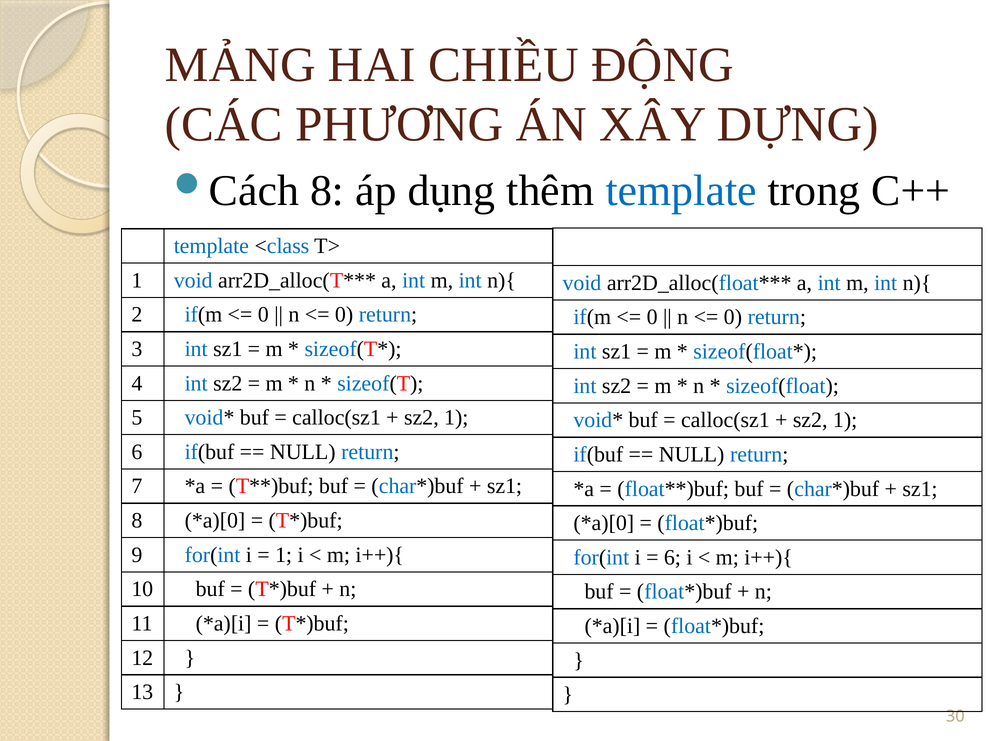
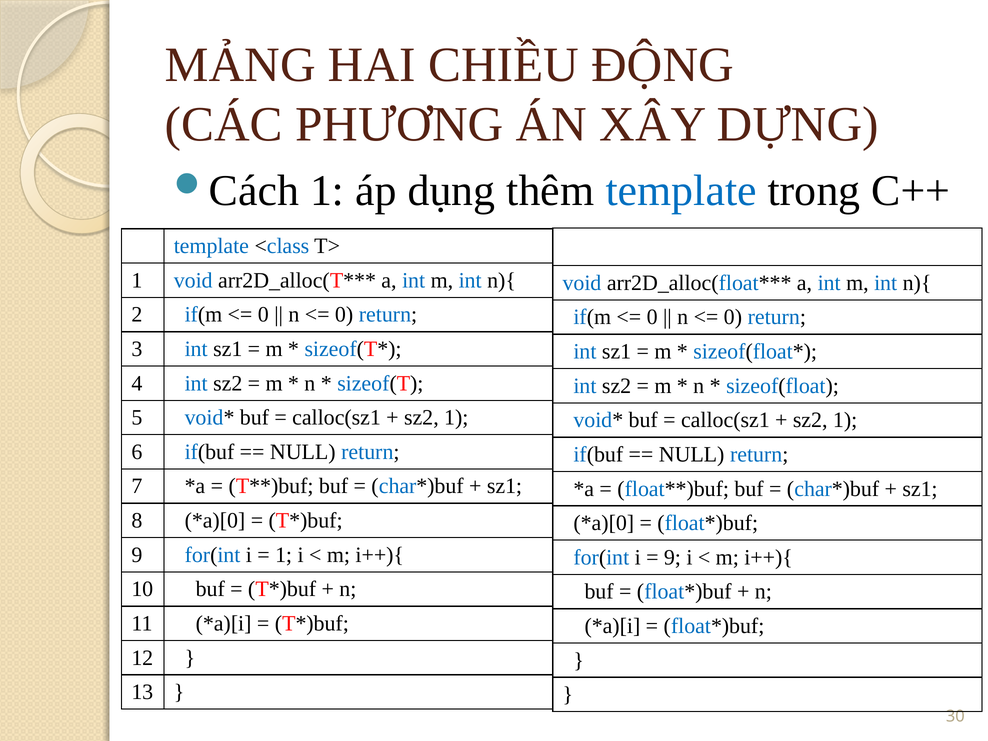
8 at (327, 191): 8 -> 1
6 at (672, 557): 6 -> 9
